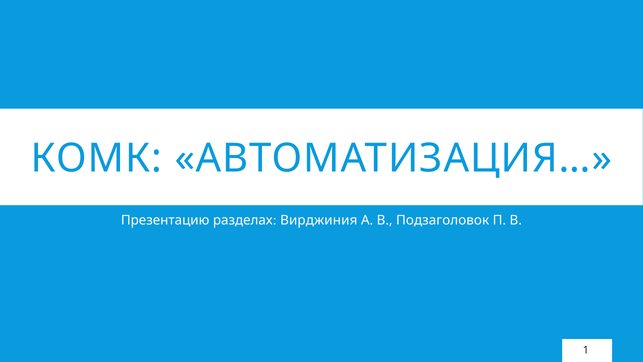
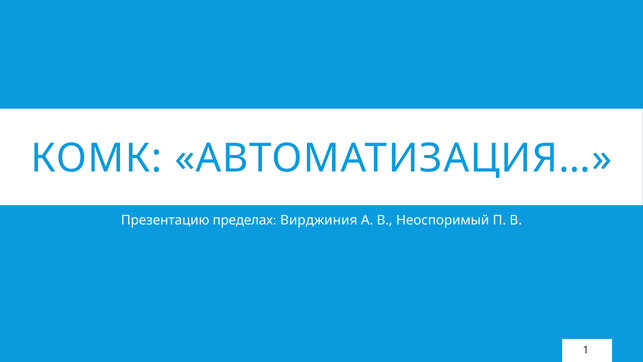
разделах: разделах -> пределах
Подзаголовок: Подзаголовок -> Неоспоримый
